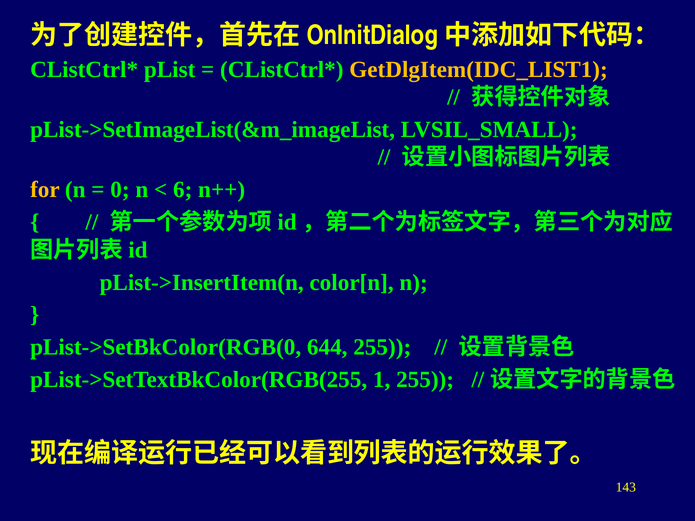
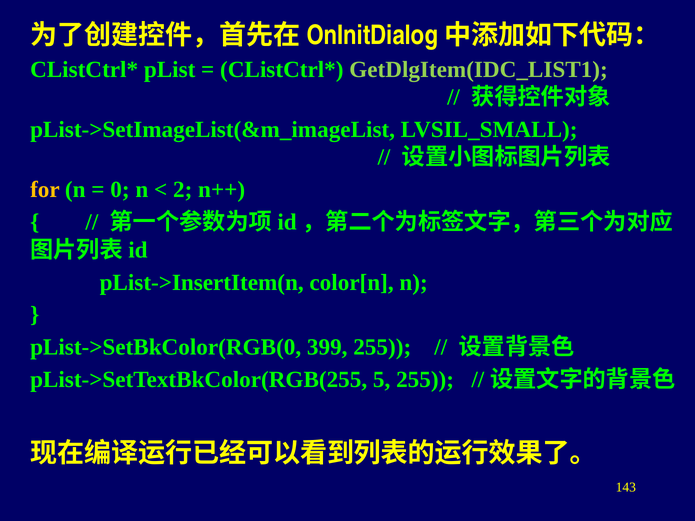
GetDlgItem(IDC_LIST1 colour: yellow -> light green
6: 6 -> 2
644: 644 -> 399
1: 1 -> 5
